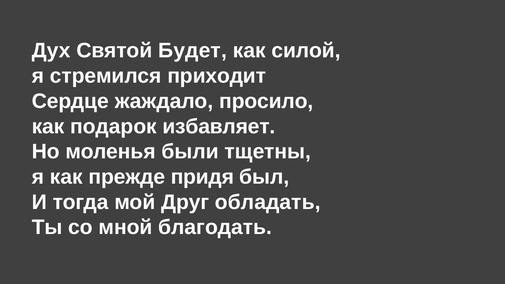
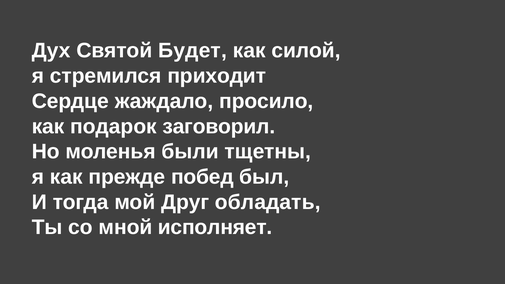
избавляет: избавляет -> заговорил
придя: придя -> побед
благодать: благодать -> исполняет
